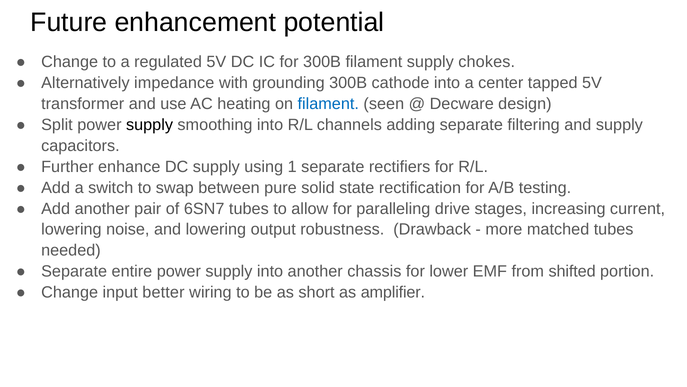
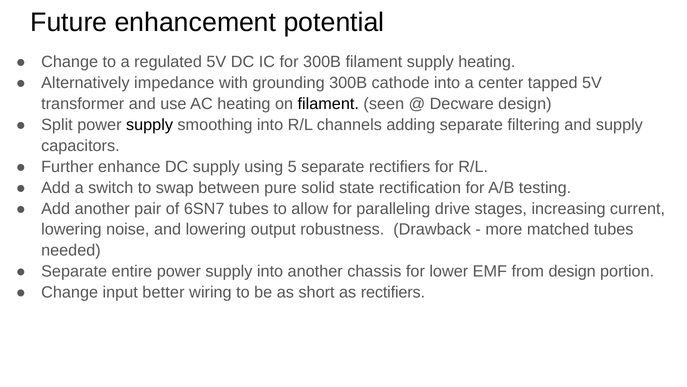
supply chokes: chokes -> heating
filament at (328, 104) colour: blue -> black
1: 1 -> 5
from shifted: shifted -> design
as amplifier: amplifier -> rectifiers
